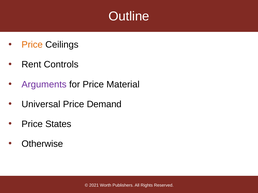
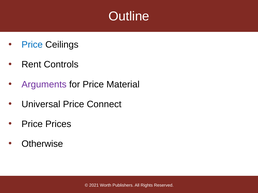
Price at (32, 45) colour: orange -> blue
Demand: Demand -> Connect
States: States -> Prices
